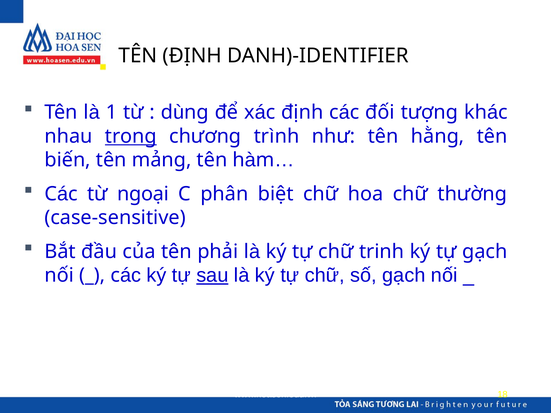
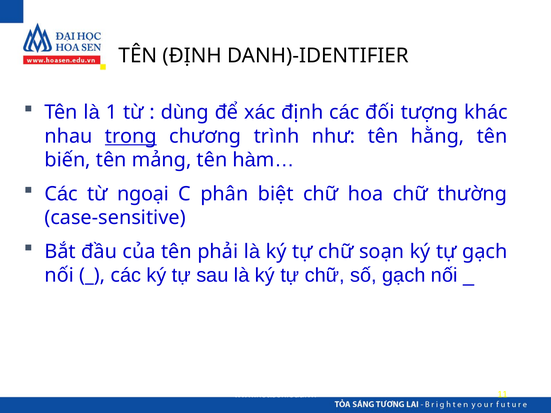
trinh: trinh -> soạn
sau underline: present -> none
18: 18 -> 11
